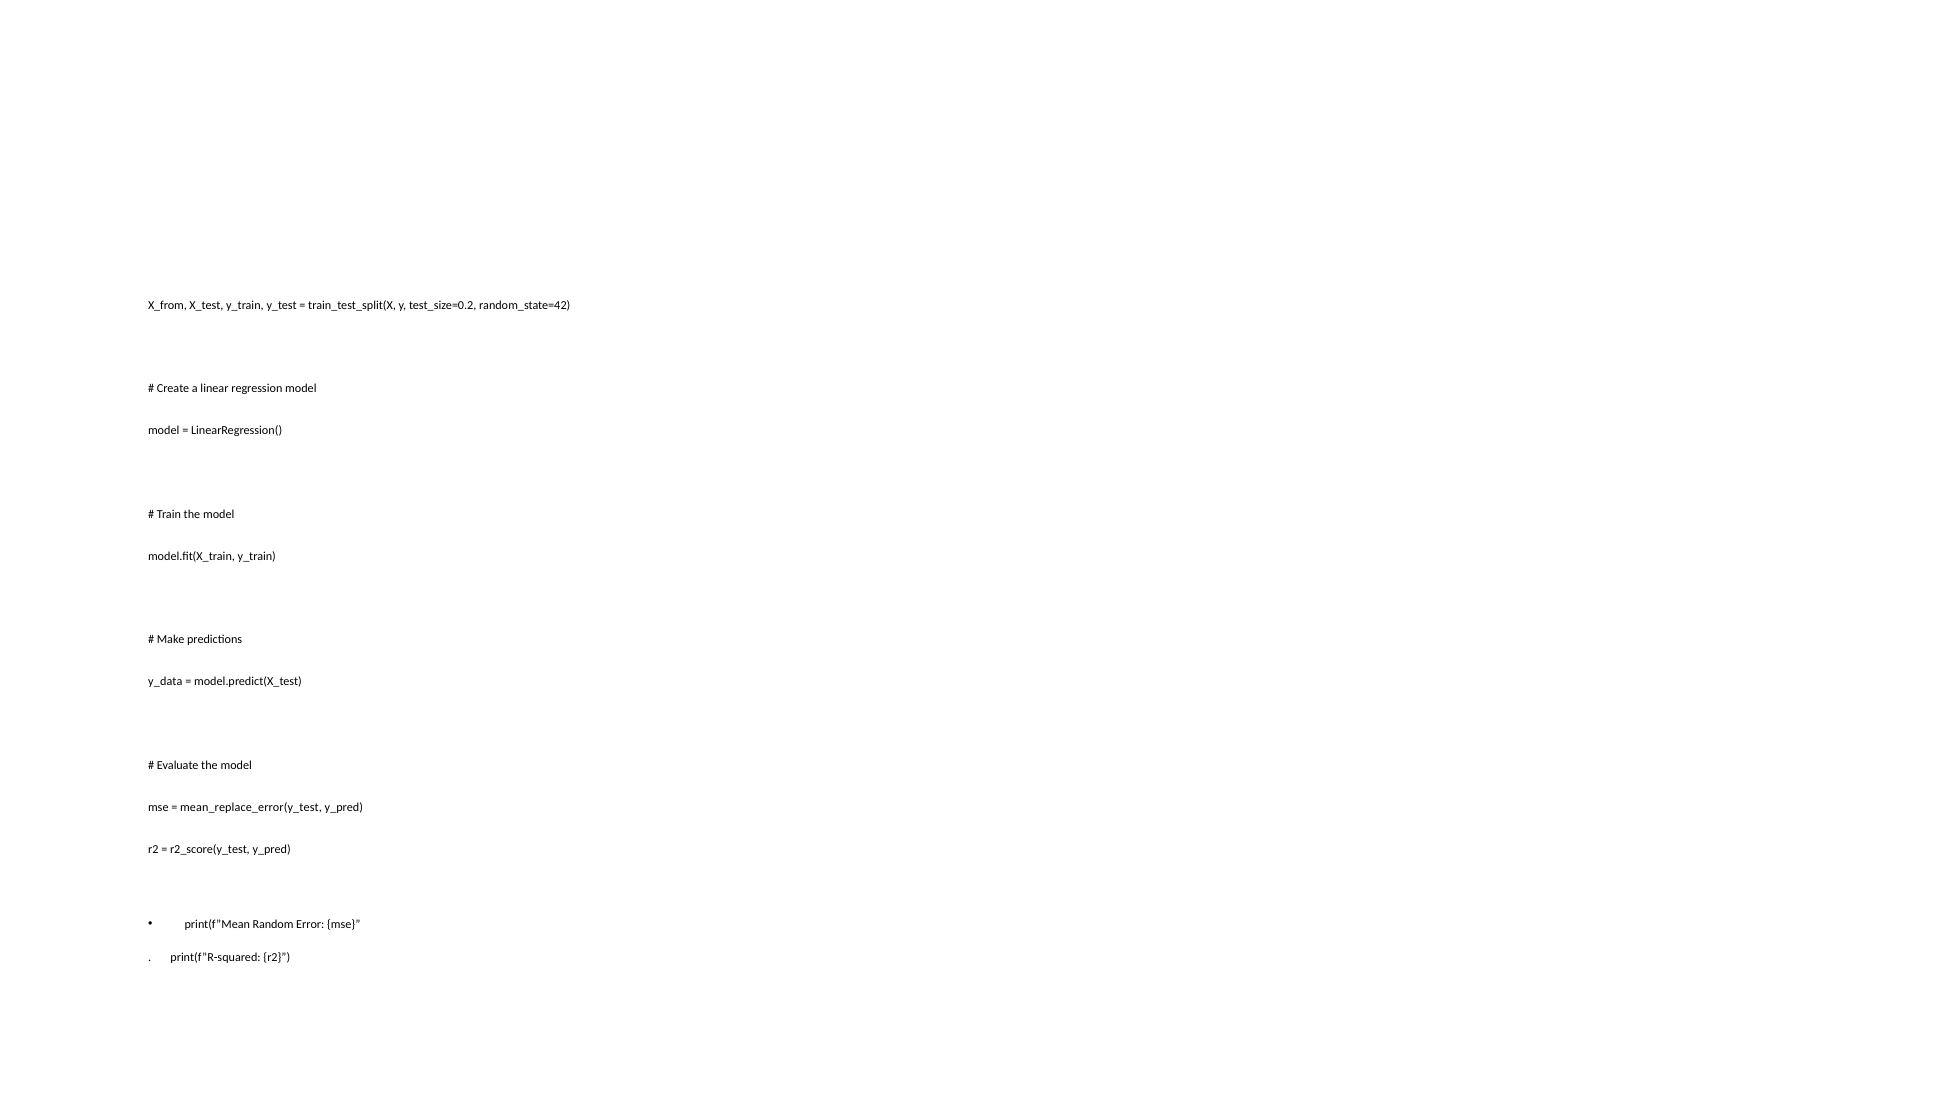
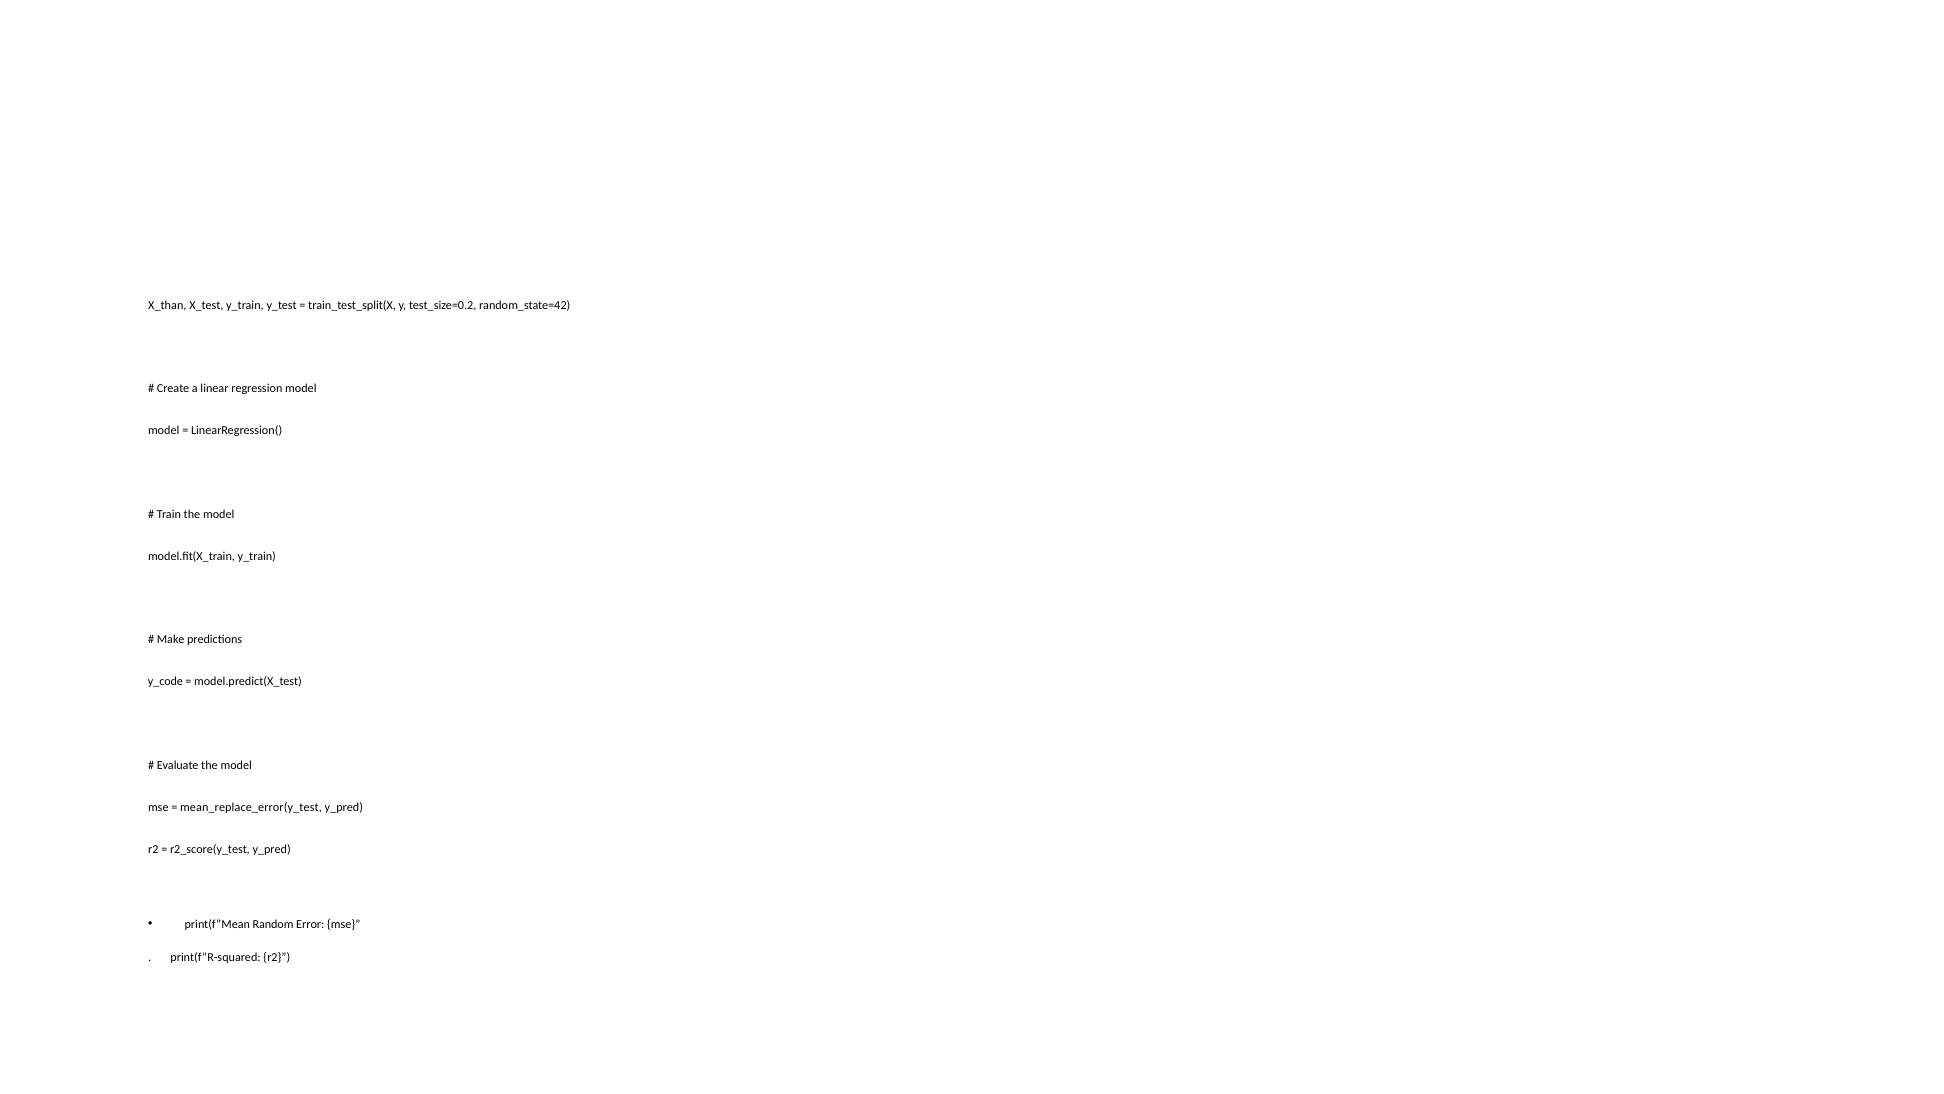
X_from: X_from -> X_than
y_data: y_data -> y_code
